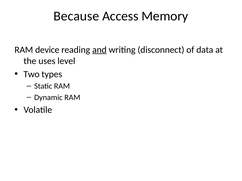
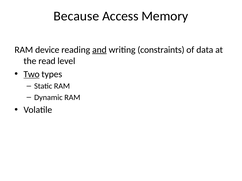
disconnect: disconnect -> constraints
uses: uses -> read
Two underline: none -> present
